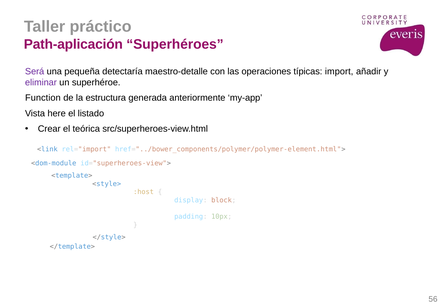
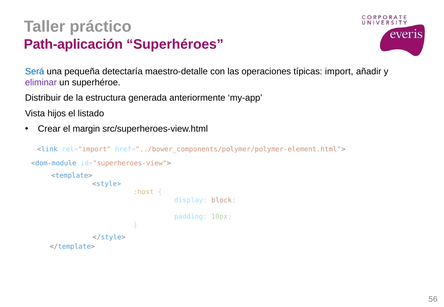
Será colour: purple -> blue
Function: Function -> Distribuir
here: here -> hijos
teórica: teórica -> margin
